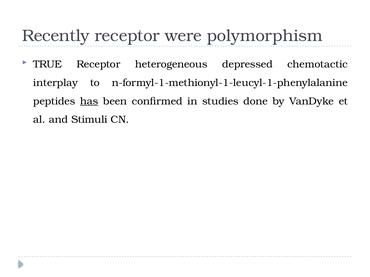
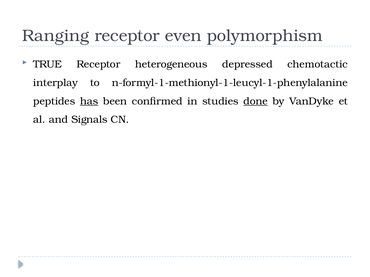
Recently: Recently -> Ranging
were: were -> even
done underline: none -> present
Stimuli: Stimuli -> Signals
